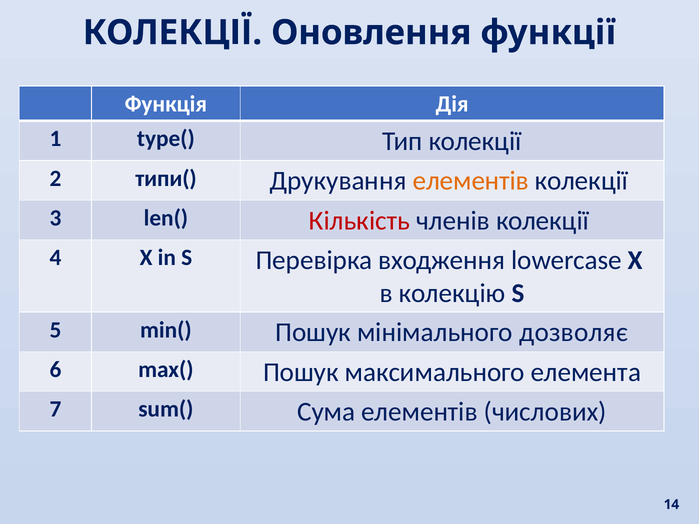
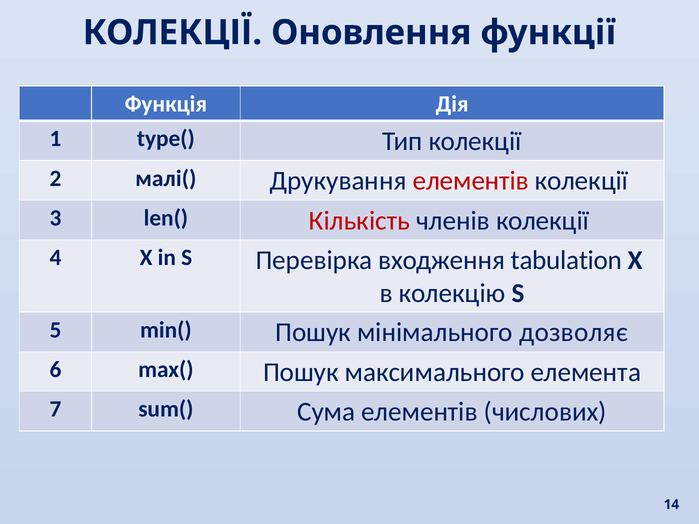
типи(: типи( -> малі(
елементів at (471, 181) colour: orange -> red
lowercase: lowercase -> tabulation
